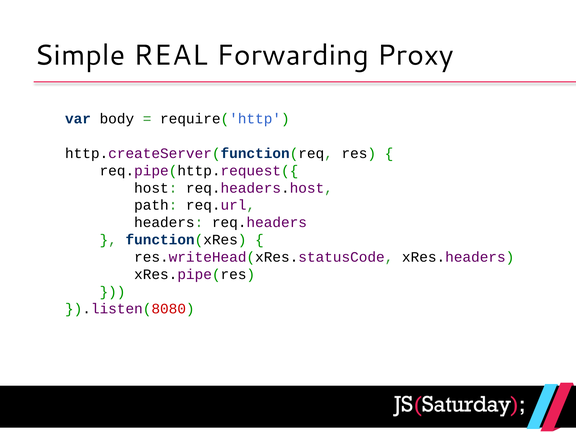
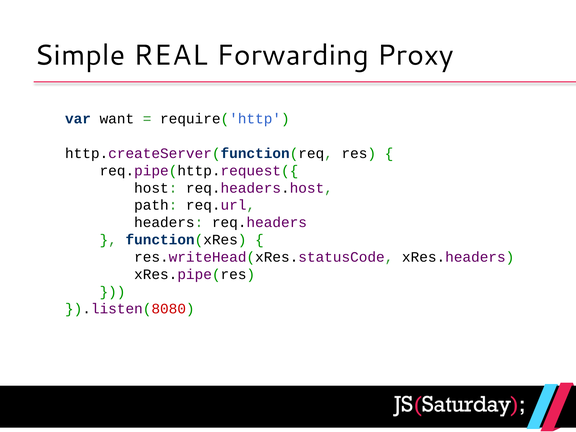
body: body -> want
